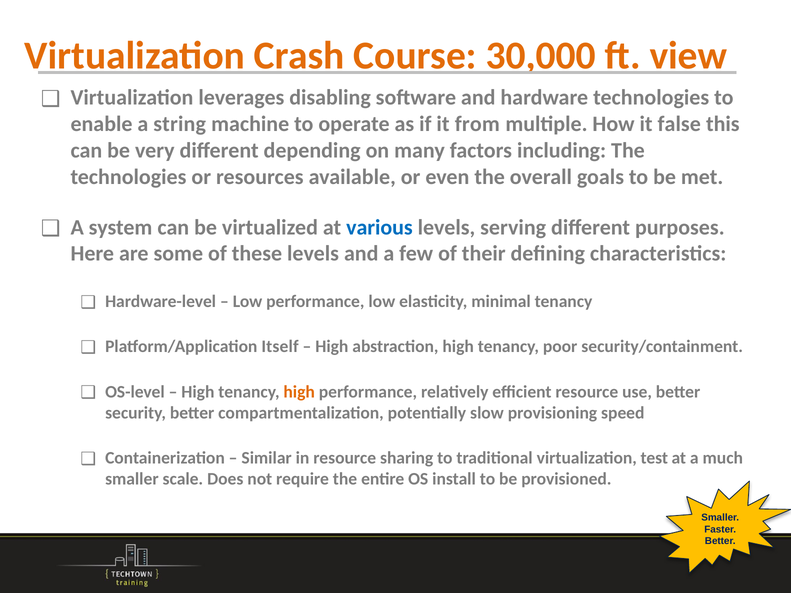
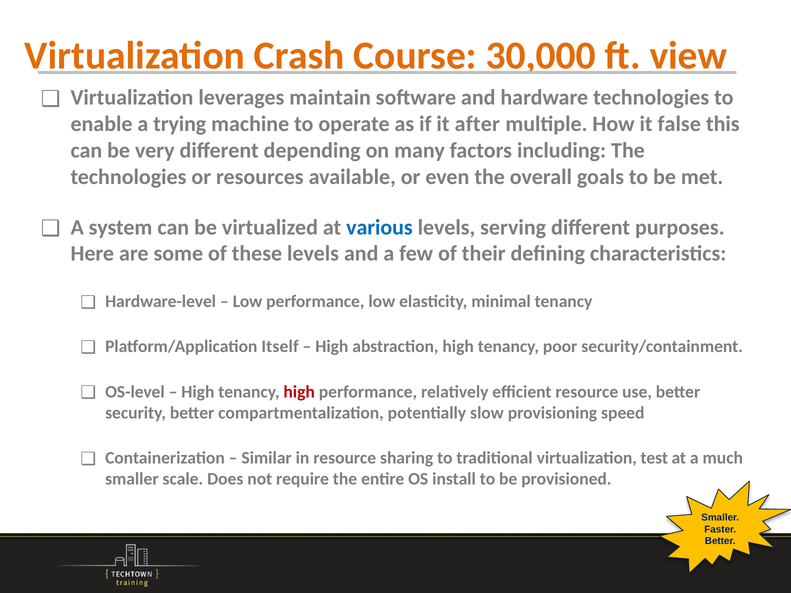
disabling: disabling -> maintain
string: string -> trying
from: from -> after
high at (299, 392) colour: orange -> red
